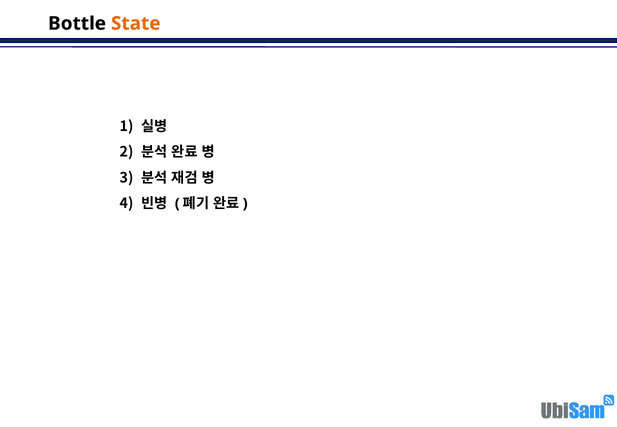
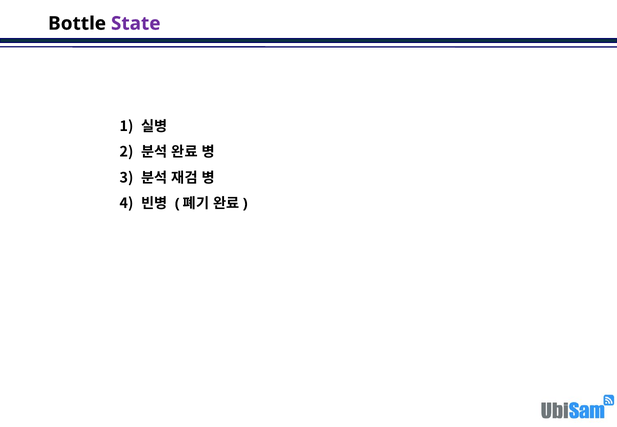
State colour: orange -> purple
